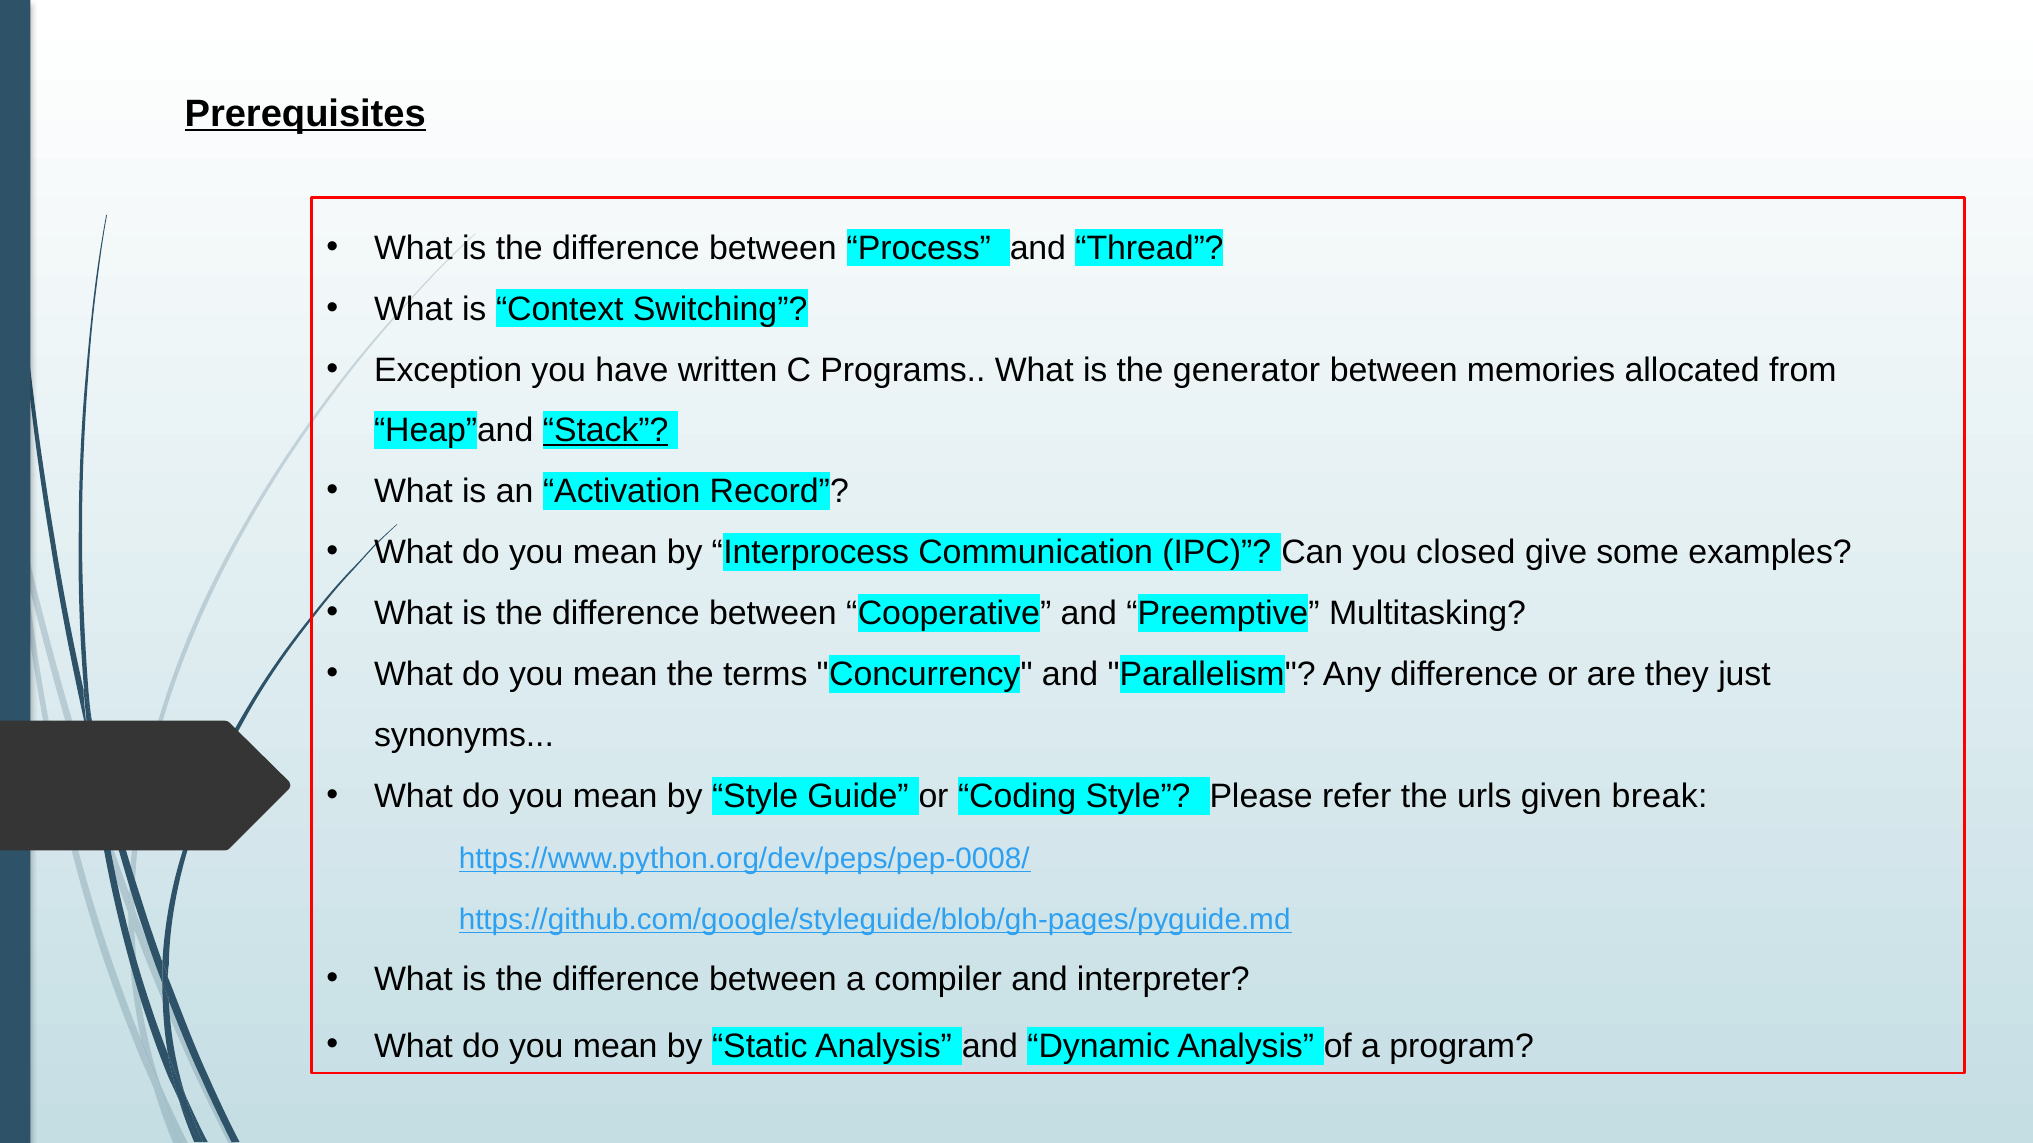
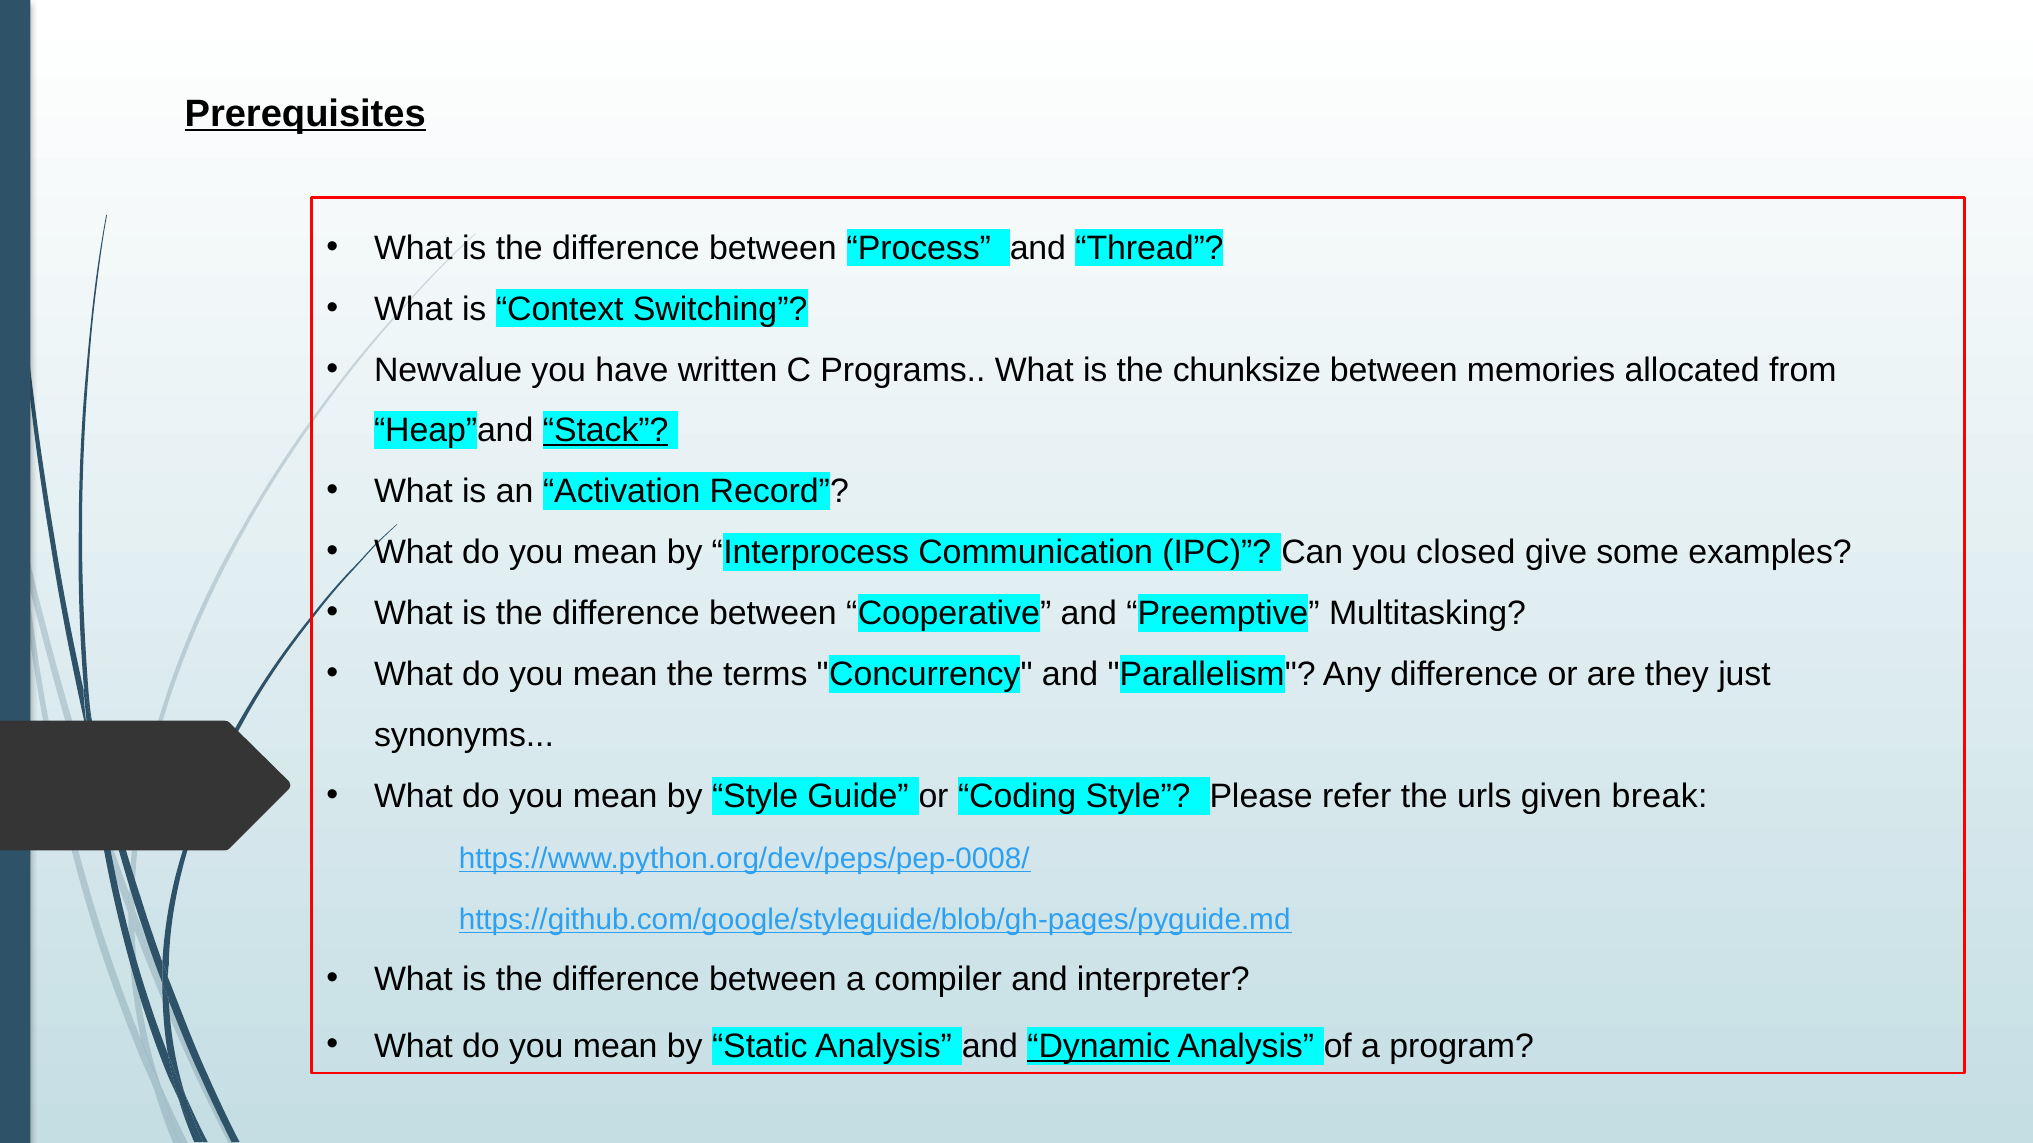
Exception: Exception -> Newvalue
generator: generator -> chunksize
Dynamic underline: none -> present
